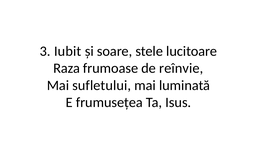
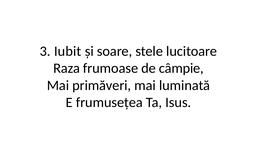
reînvie: reînvie -> câmpie
sufletului: sufletului -> primăveri
